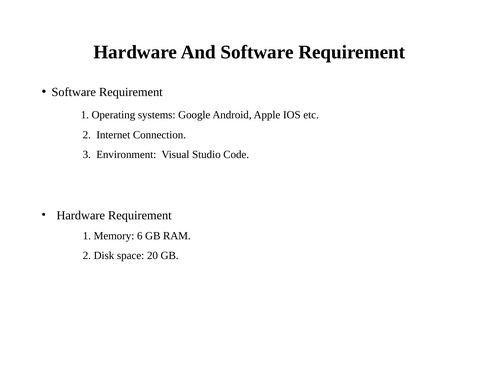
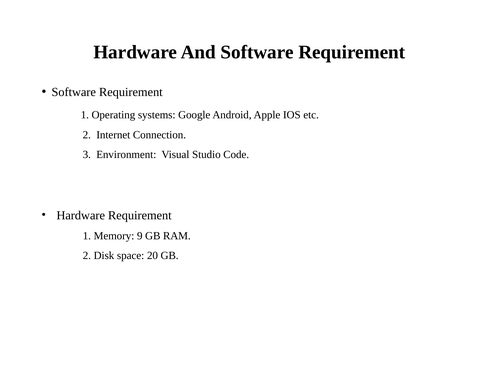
6: 6 -> 9
